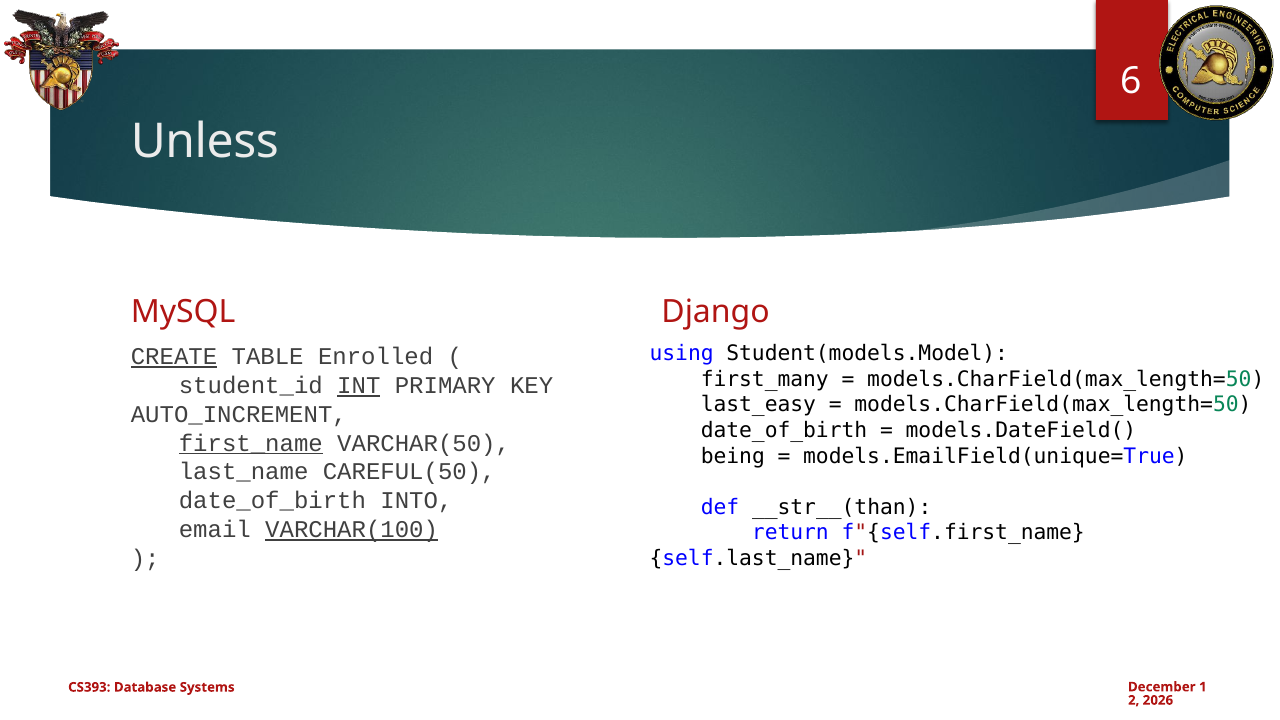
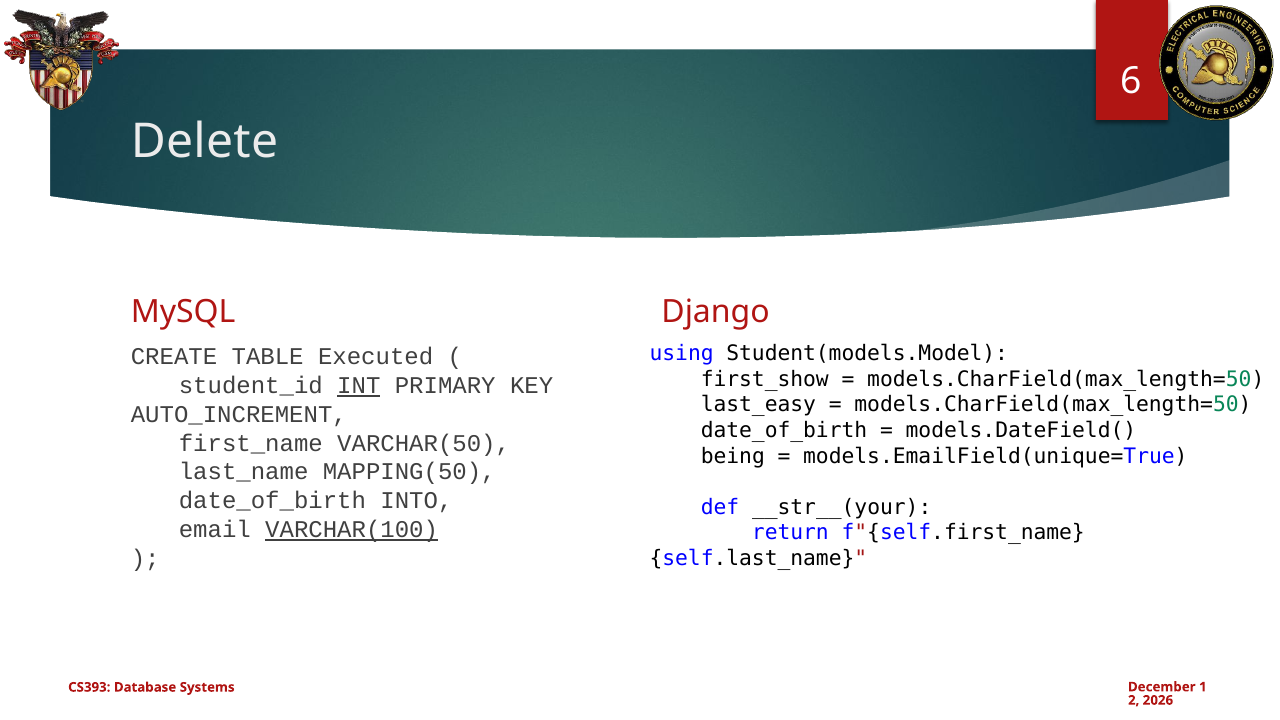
Unless: Unless -> Delete
CREATE underline: present -> none
Enrolled: Enrolled -> Executed
first_many: first_many -> first_show
first_name underline: present -> none
CAREFUL(50: CAREFUL(50 -> MAPPING(50
__str__(than: __str__(than -> __str__(your
